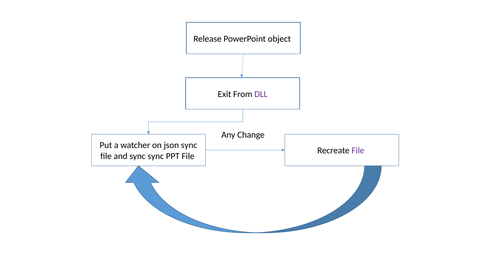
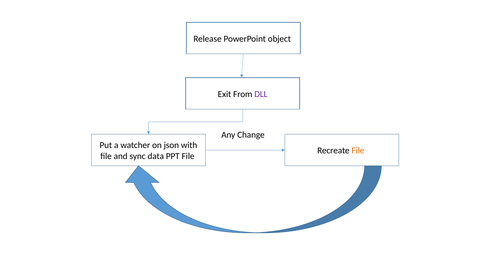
json sync: sync -> with
File at (358, 151) colour: purple -> orange
sync sync: sync -> data
